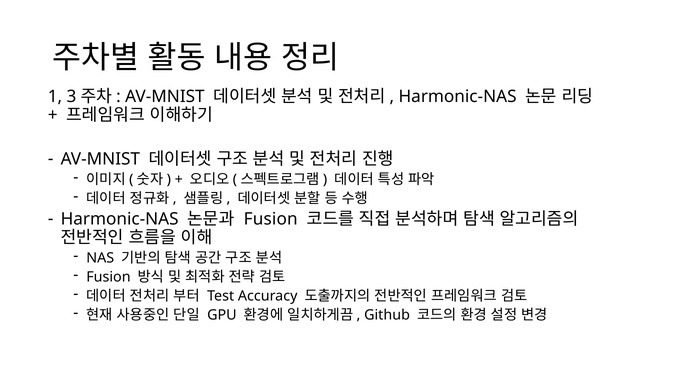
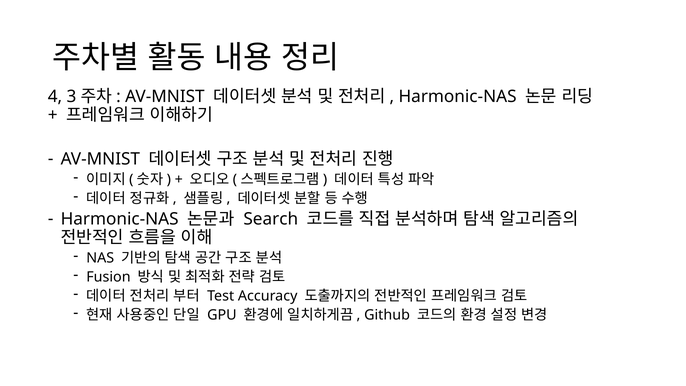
1: 1 -> 4
Fusion at (271, 219): Fusion -> Search
